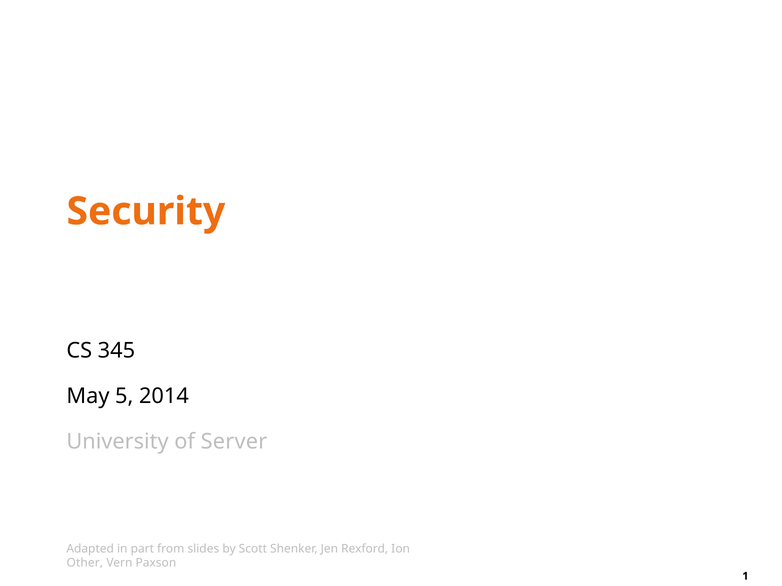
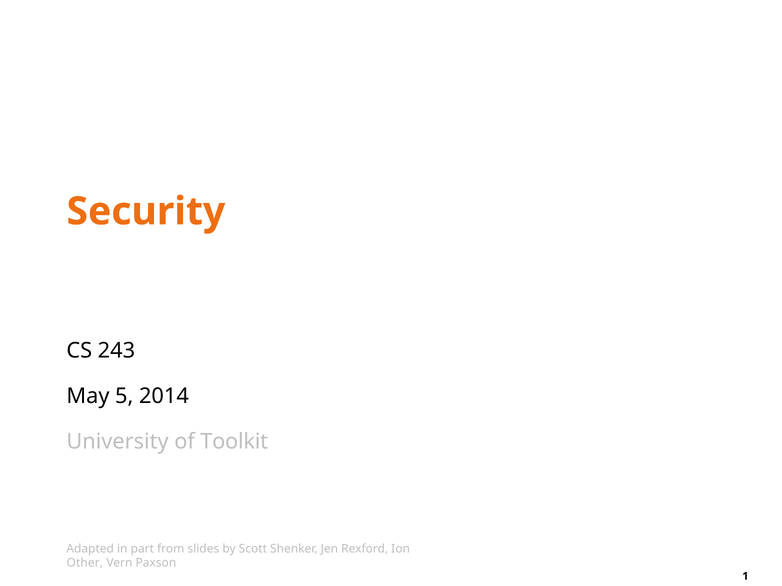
345: 345 -> 243
Server: Server -> Toolkit
